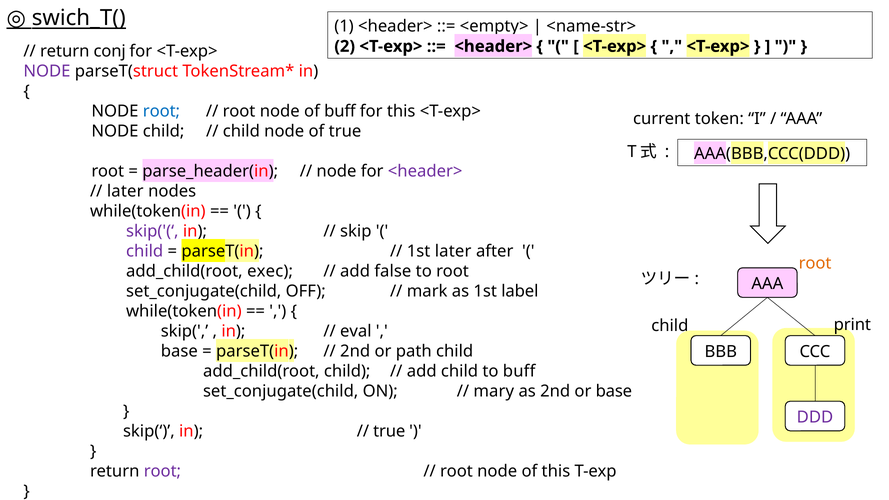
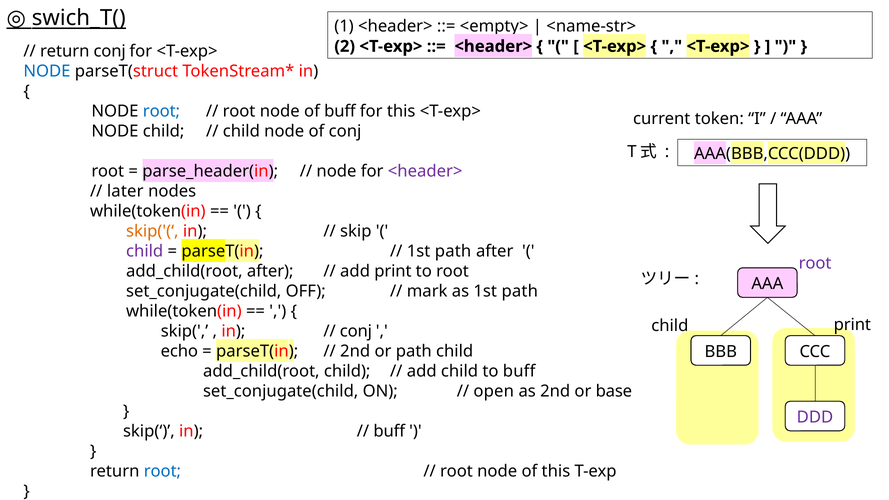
NODE at (47, 71) colour: purple -> blue
of true: true -> conj
skip('(‘ colour: purple -> orange
later at (453, 252): later -> path
root at (815, 263) colour: orange -> purple
add_child(root exec: exec -> after
add false: false -> print
as 1st label: label -> path
eval at (356, 332): eval -> conj
base at (179, 352): base -> echo
mary: mary -> open
true at (389, 432): true -> buff
root at (162, 472) colour: purple -> blue
